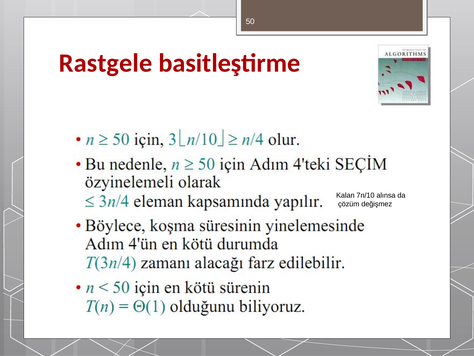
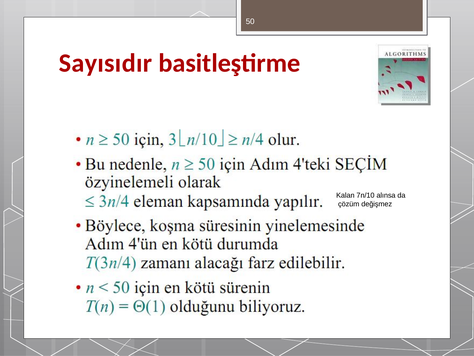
Rastgele: Rastgele -> Sayısıdır
